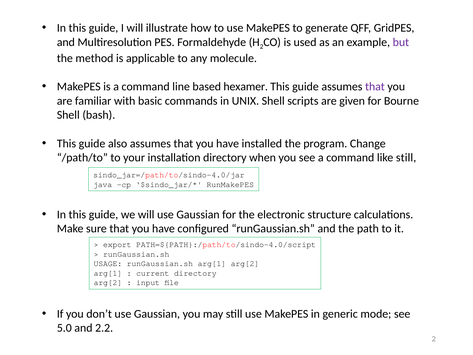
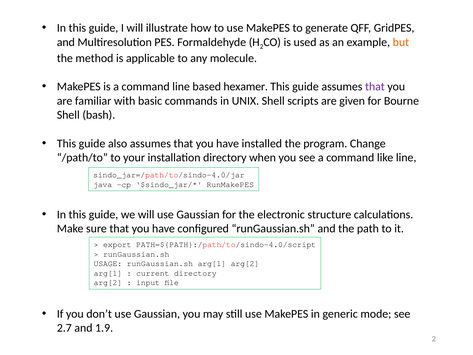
but colour: purple -> orange
like still: still -> line
5.0: 5.0 -> 2.7
2.2: 2.2 -> 1.9
